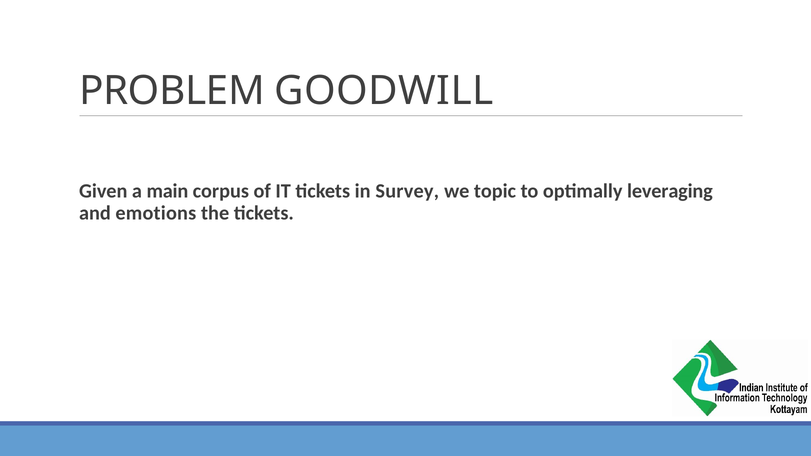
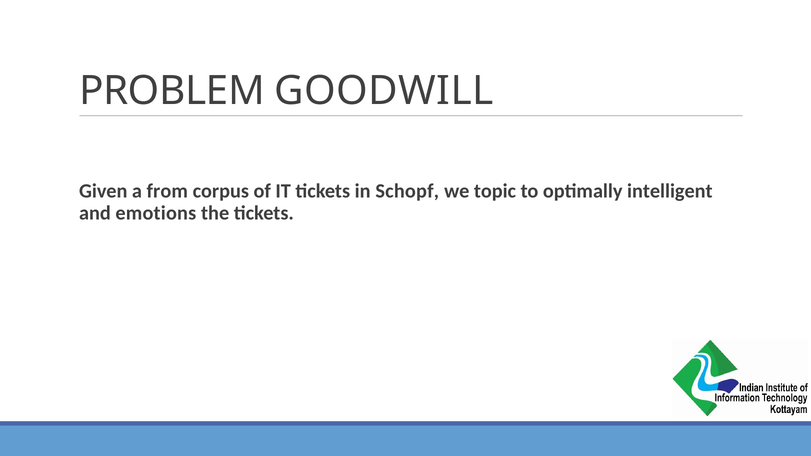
main: main -> from
Survey: Survey -> Schopf
leveraging: leveraging -> intelligent
